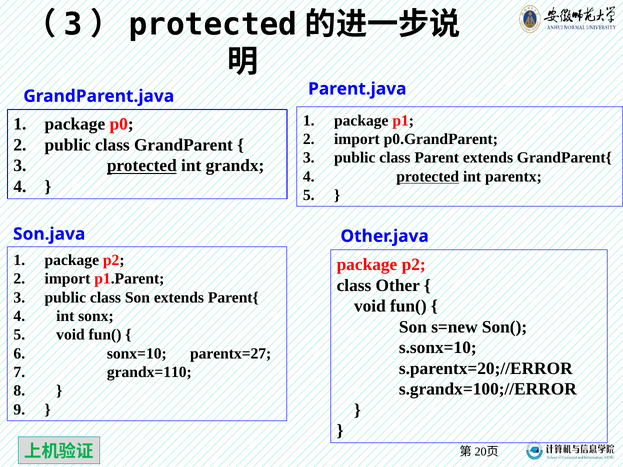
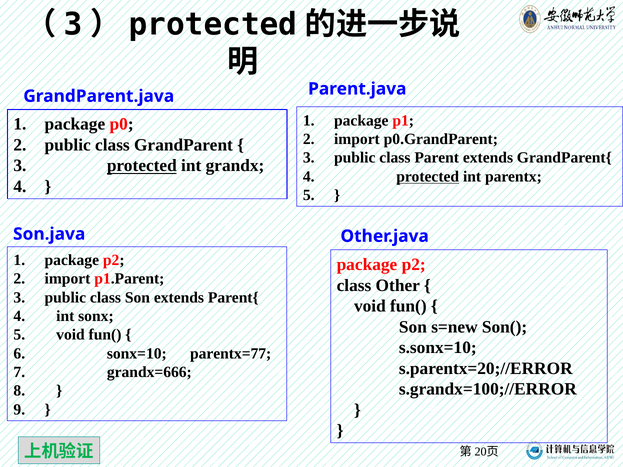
parentx=27: parentx=27 -> parentx=77
grandx=110: grandx=110 -> grandx=666
